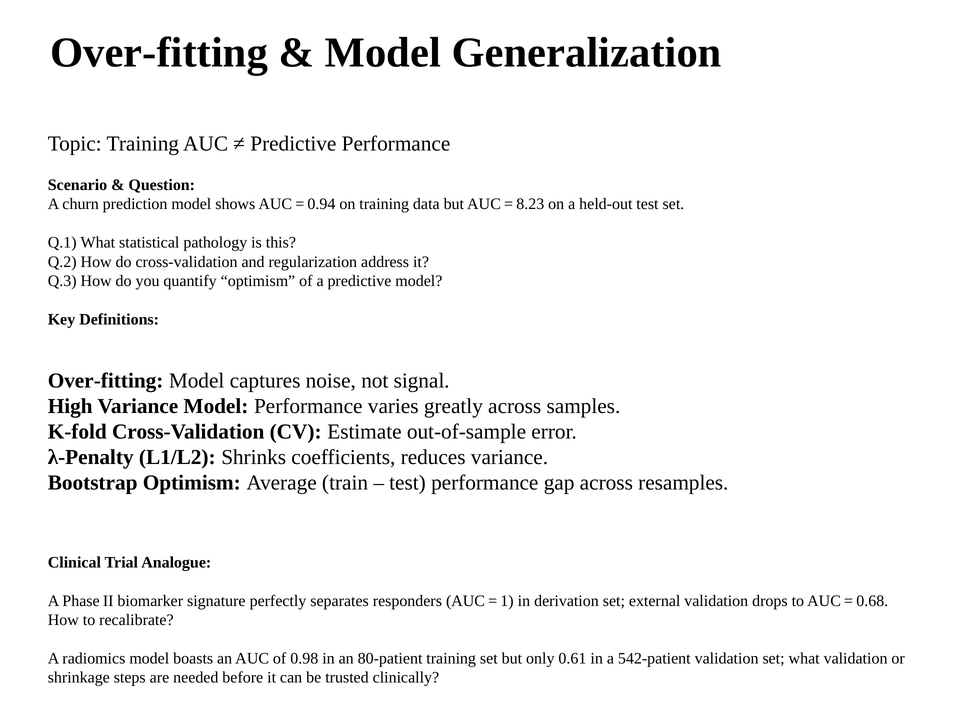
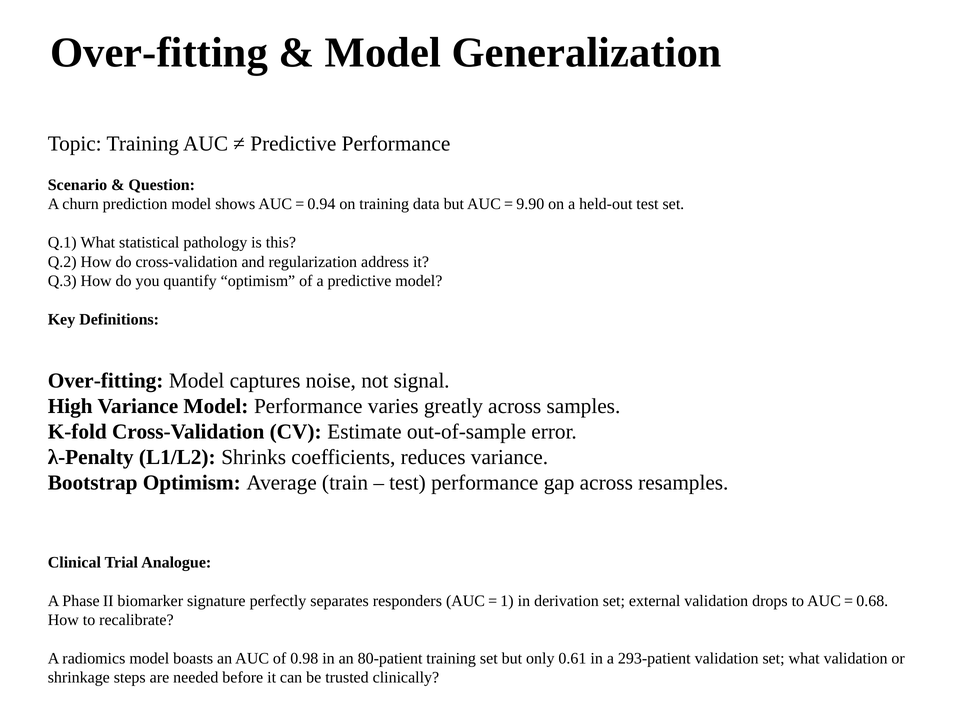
8.23: 8.23 -> 9.90
542‑patient: 542‑patient -> 293‑patient
